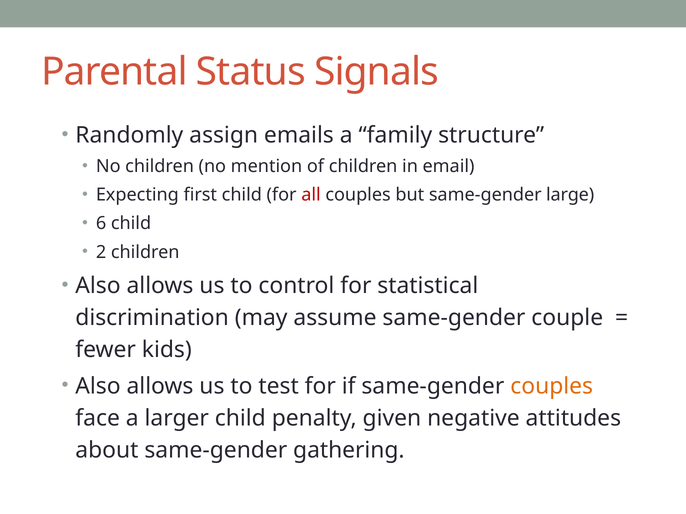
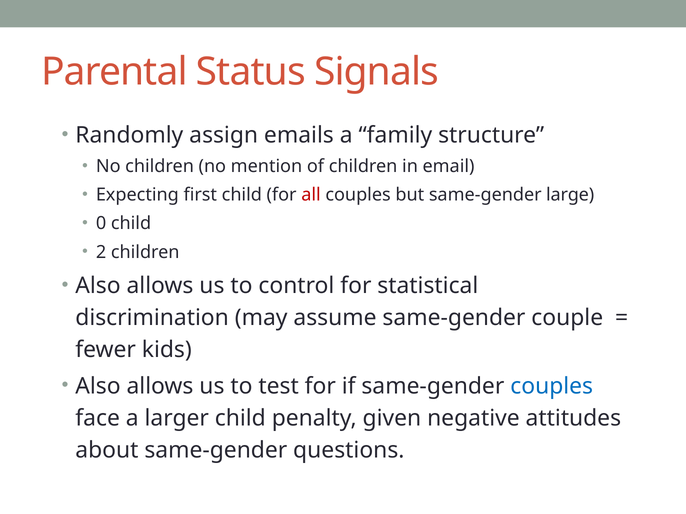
6: 6 -> 0
couples at (552, 386) colour: orange -> blue
gathering: gathering -> questions
